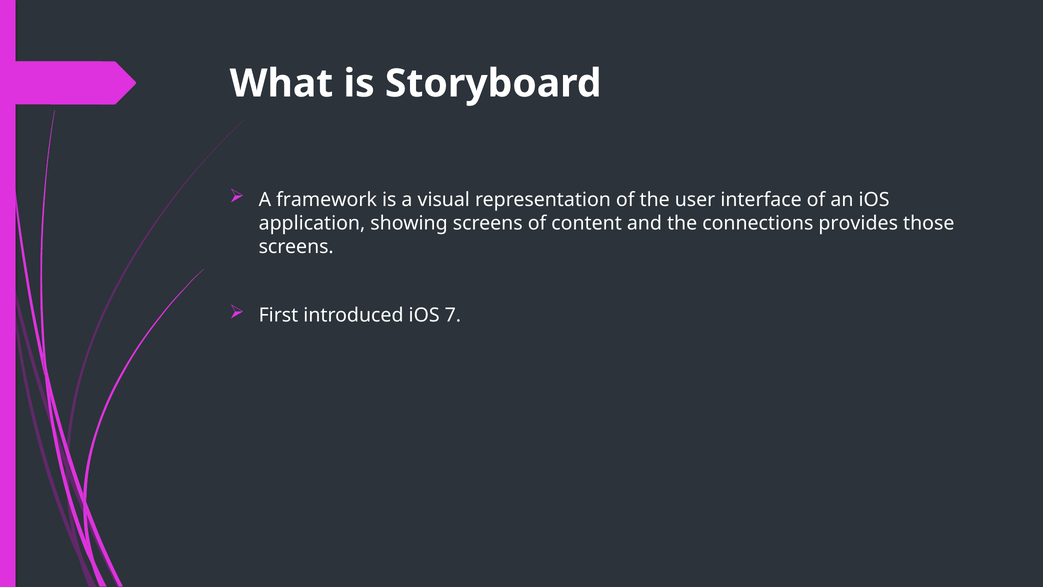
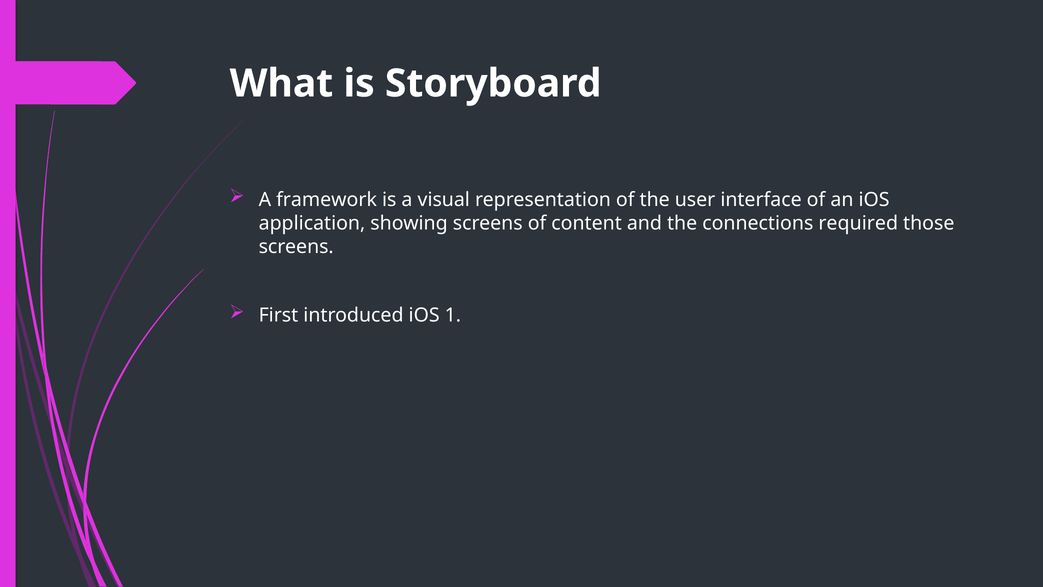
provides: provides -> required
7: 7 -> 1
